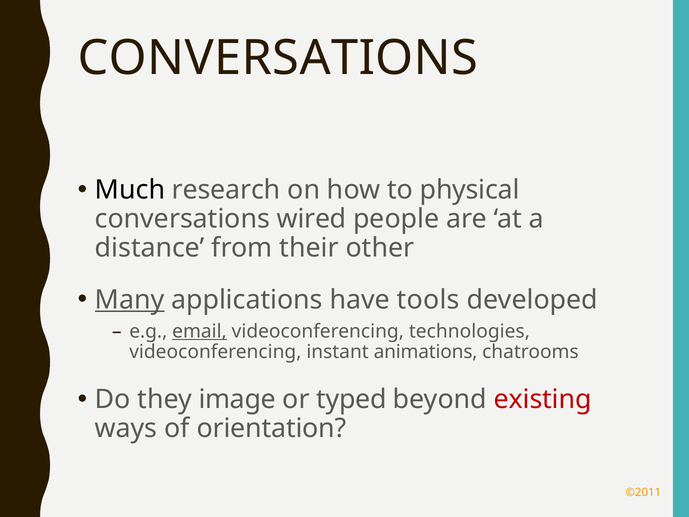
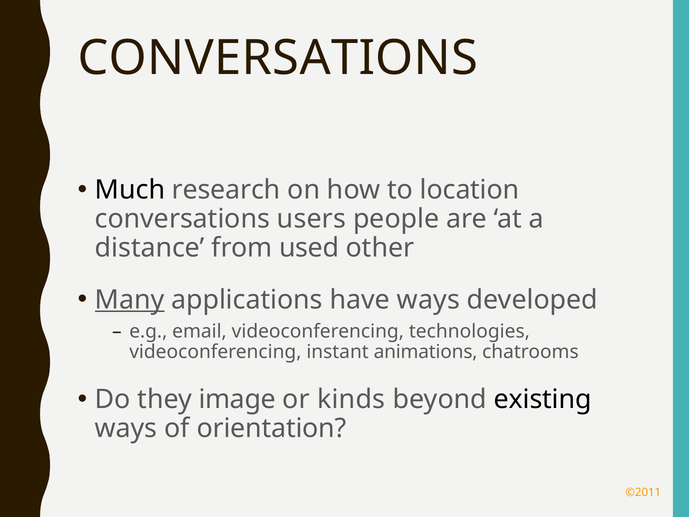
physical: physical -> location
wired: wired -> users
their: their -> used
have tools: tools -> ways
email underline: present -> none
typed: typed -> kinds
existing colour: red -> black
